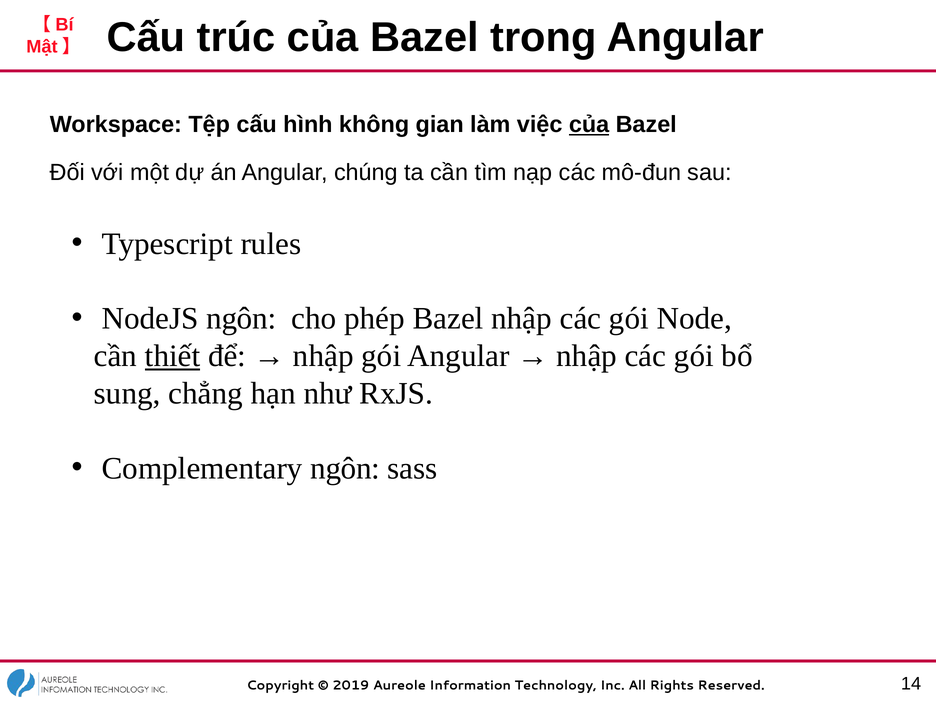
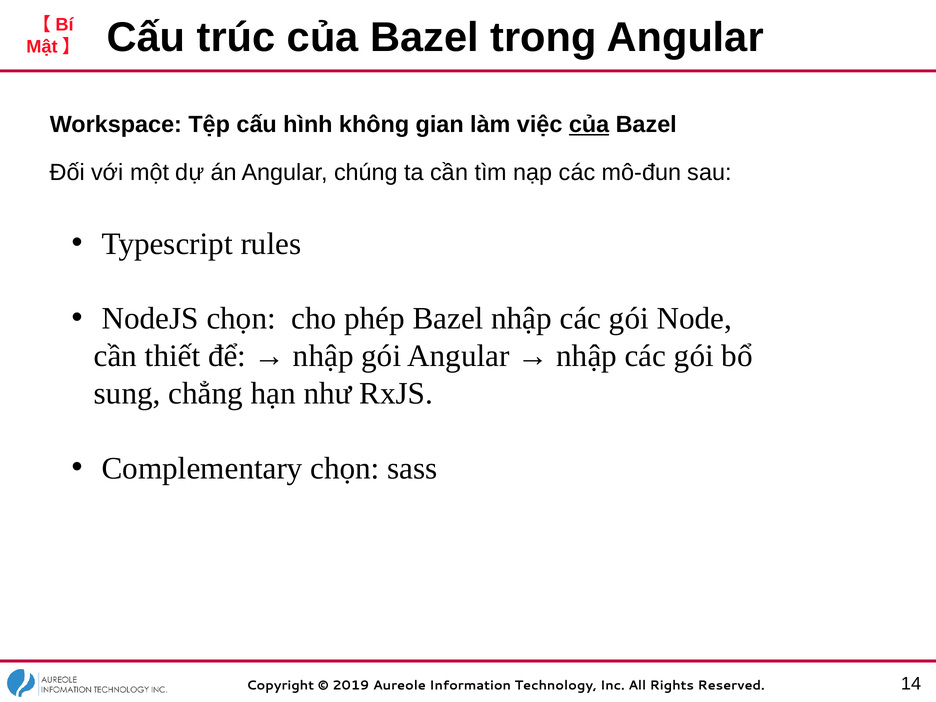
NodeJS ngôn: ngôn -> chọn
thiết underline: present -> none
Complementary ngôn: ngôn -> chọn
